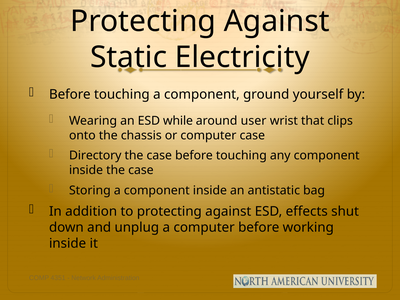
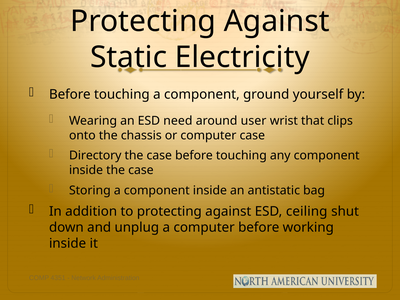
while: while -> need
effects: effects -> ceiling
